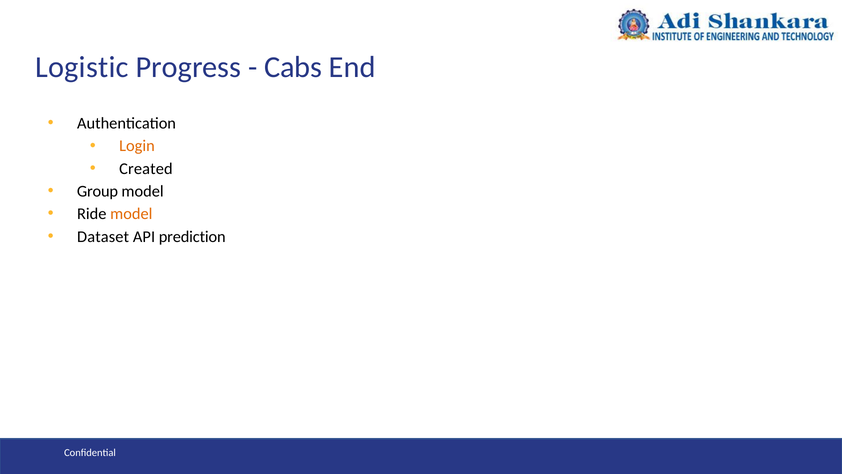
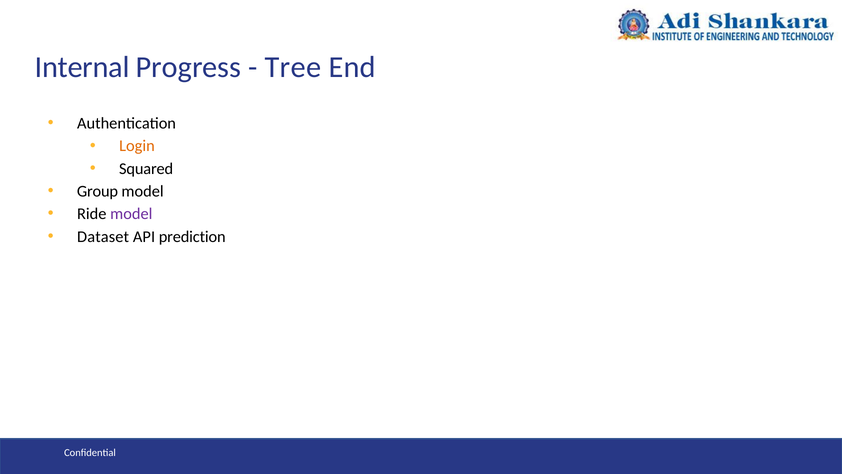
Logistic: Logistic -> Internal
Cabs: Cabs -> Tree
Created: Created -> Squared
model at (131, 214) colour: orange -> purple
